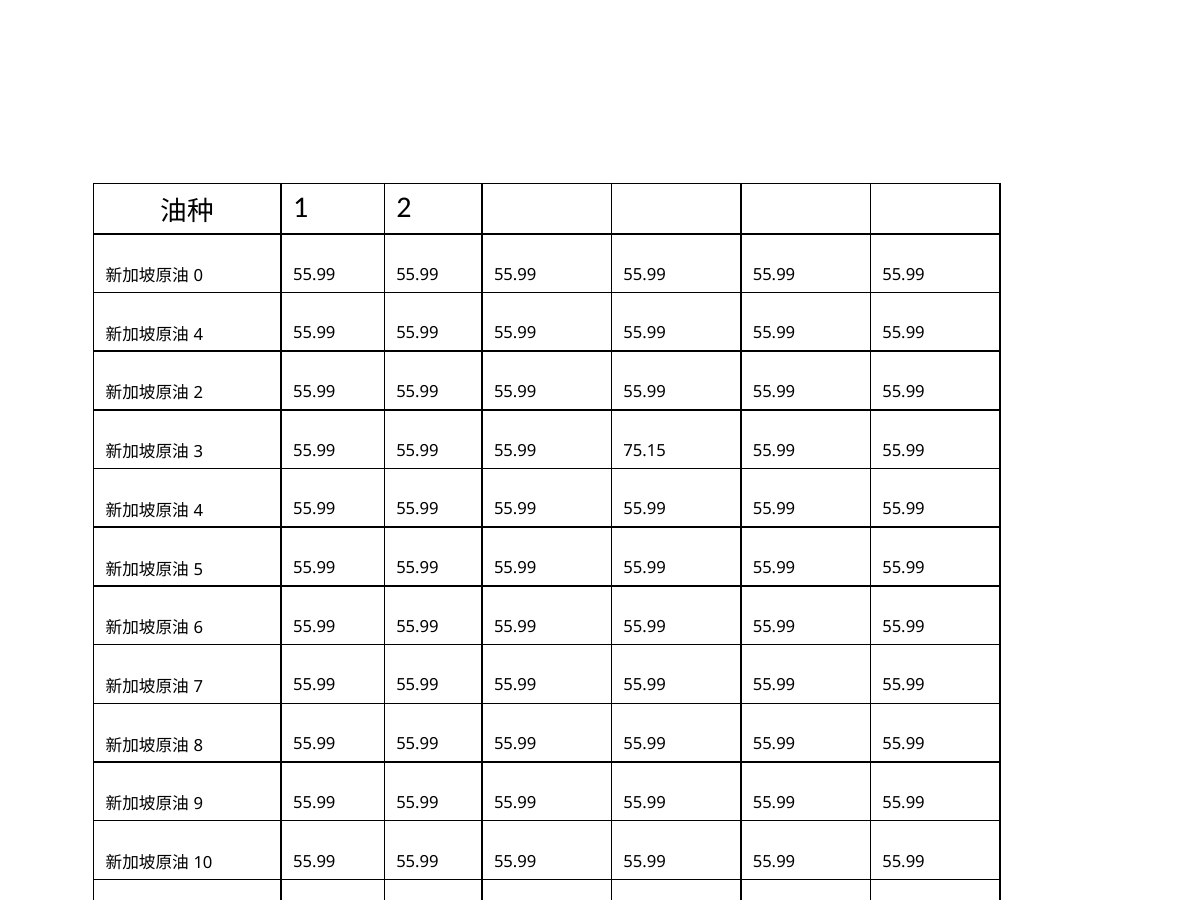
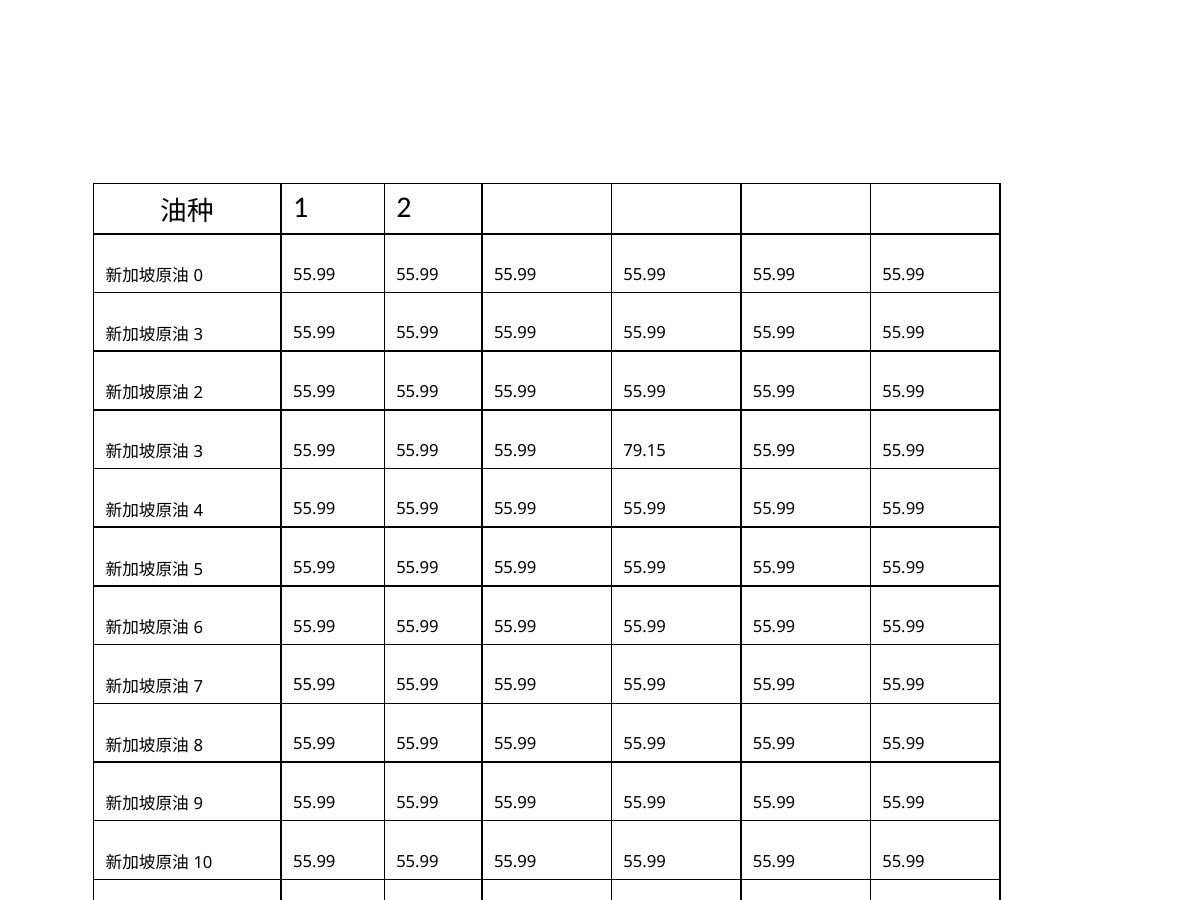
4 at (198, 335): 4 -> 3
75.15: 75.15 -> 79.15
